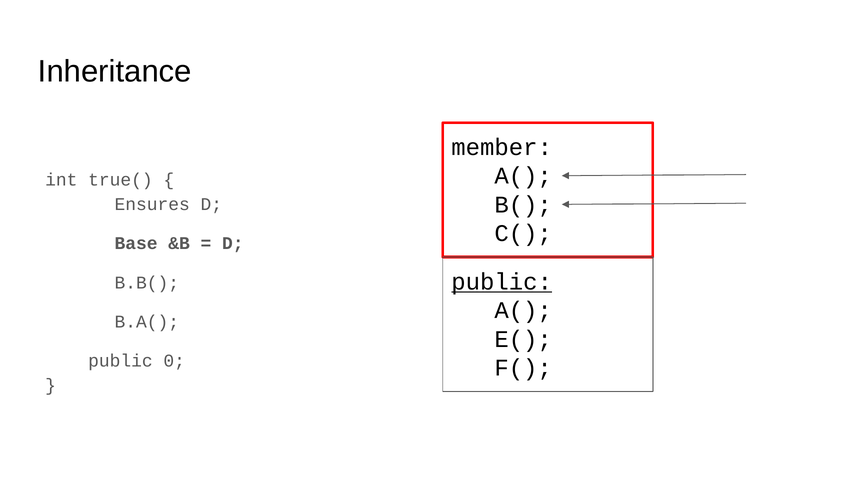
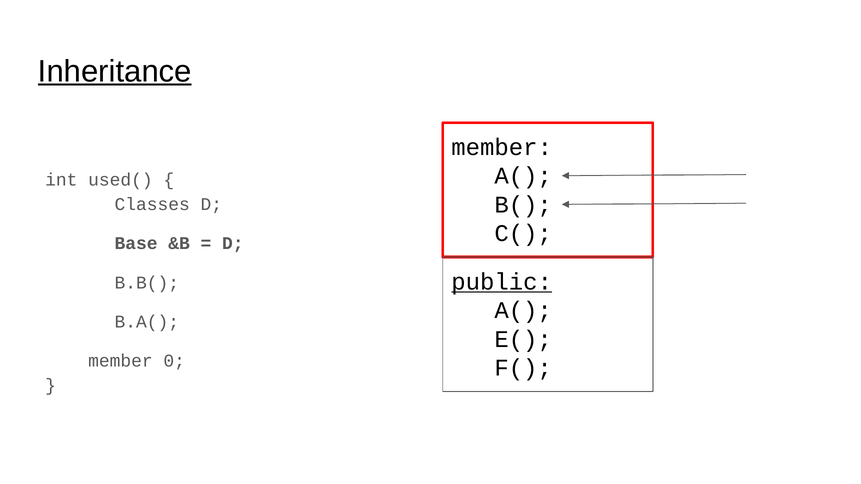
Inheritance underline: none -> present
true(: true( -> used(
Ensures: Ensures -> Classes
public at (120, 361): public -> member
